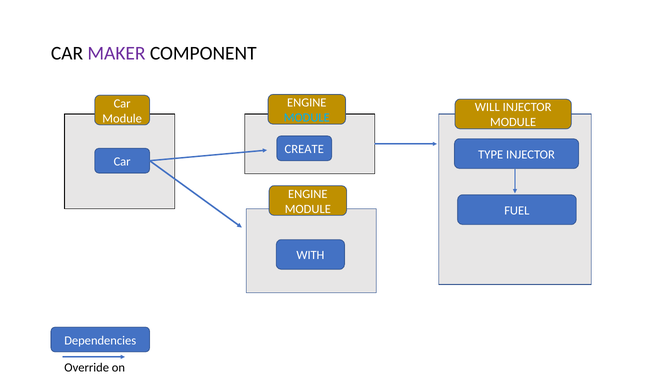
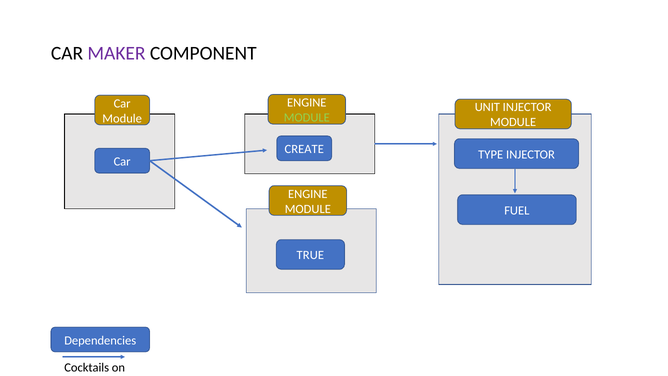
WILL: WILL -> UNIT
MODULE at (307, 118) colour: light blue -> light green
WITH: WITH -> TRUE
Override: Override -> Cocktails
